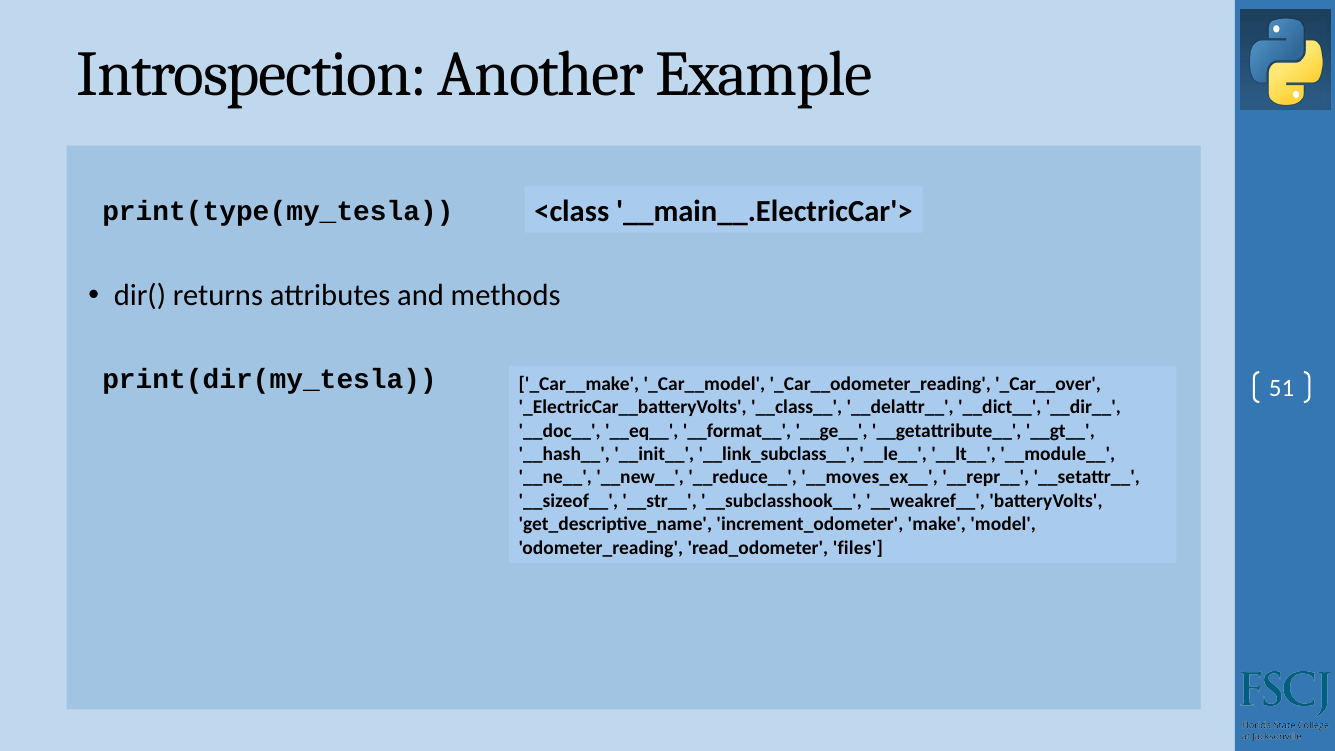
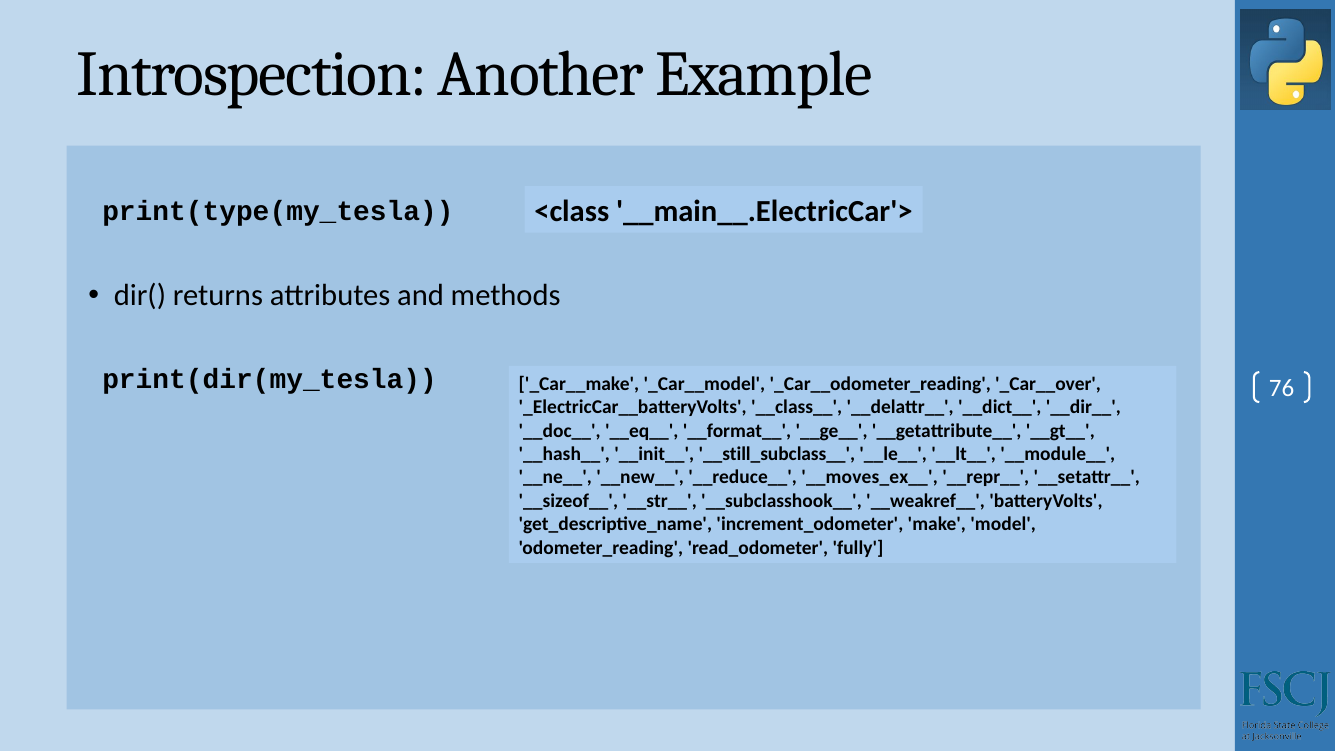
51: 51 -> 76
__link_subclass__: __link_subclass__ -> __still_subclass__
files: files -> fully
